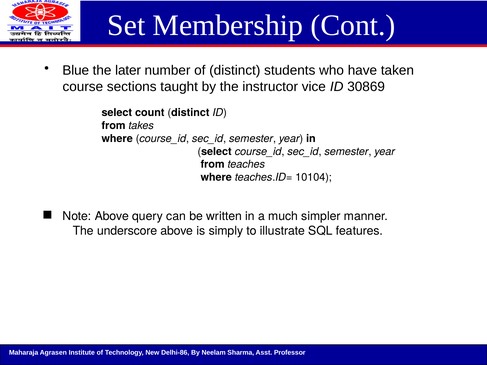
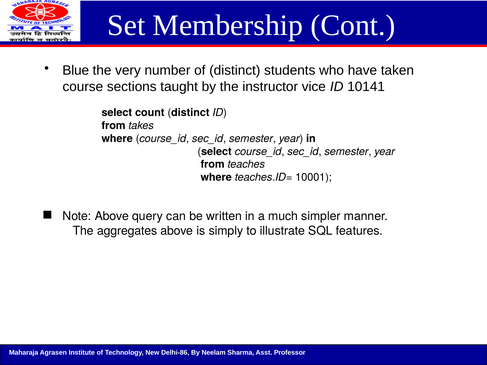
later: later -> very
30869: 30869 -> 10141
10104: 10104 -> 10001
underscore: underscore -> aggregates
